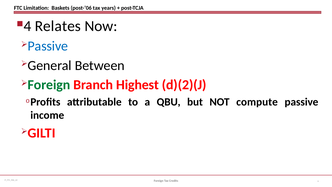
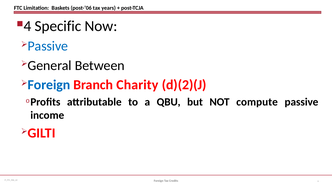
Relates: Relates -> Specific
Foreign at (49, 85) colour: green -> blue
Highest: Highest -> Charity
